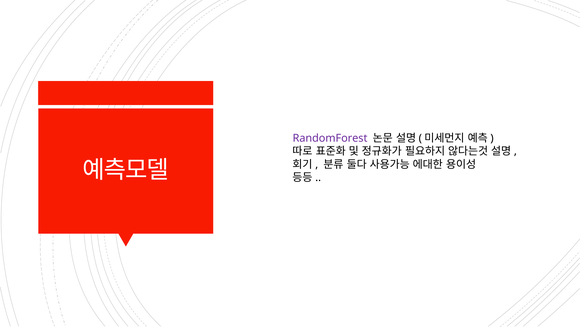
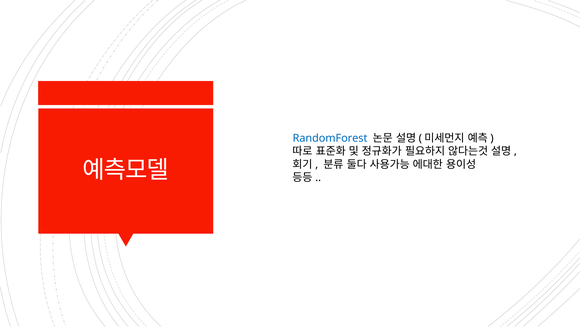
RandomForest colour: purple -> blue
